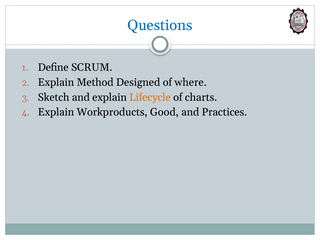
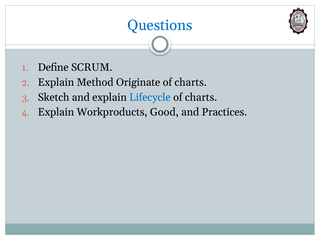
Designed: Designed -> Originate
where at (191, 82): where -> charts
Lifecycle colour: orange -> blue
